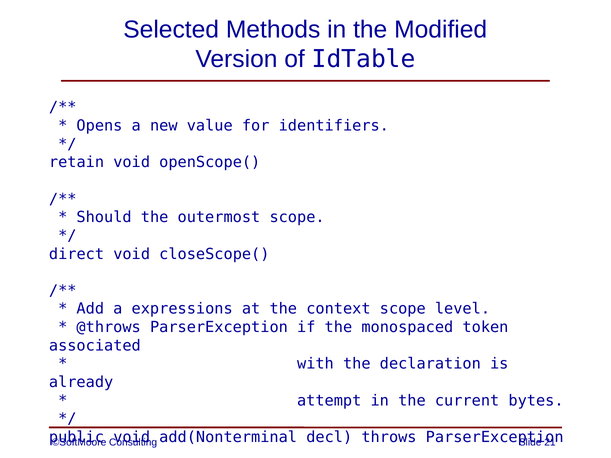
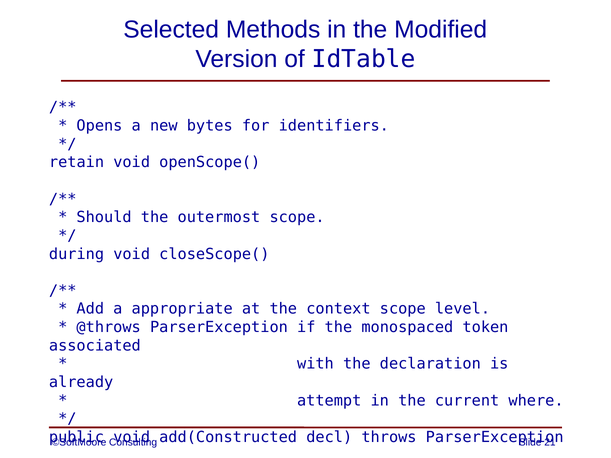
value: value -> bytes
direct: direct -> during
expressions: expressions -> appropriate
bytes: bytes -> where
add(Nonterminal: add(Nonterminal -> add(Constructed
